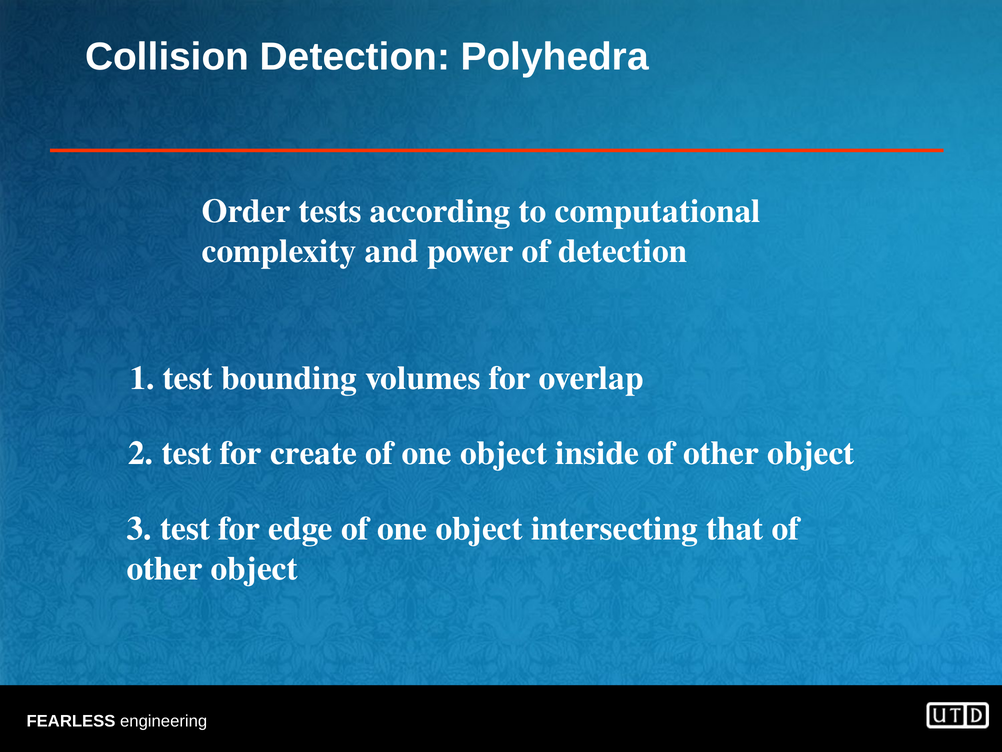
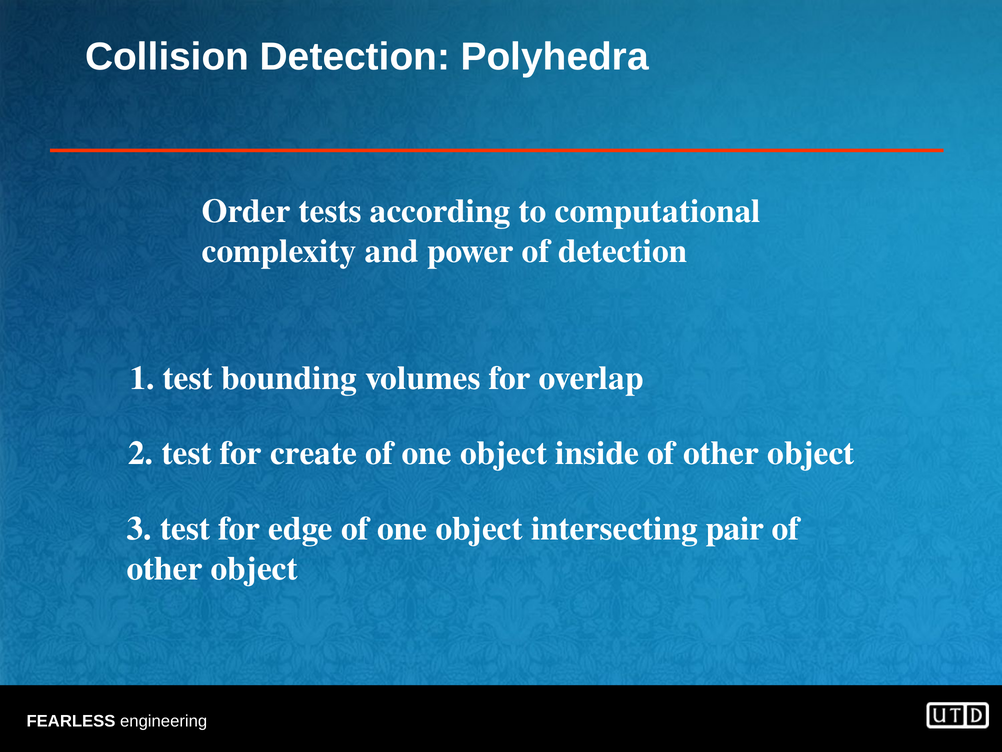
that: that -> pair
